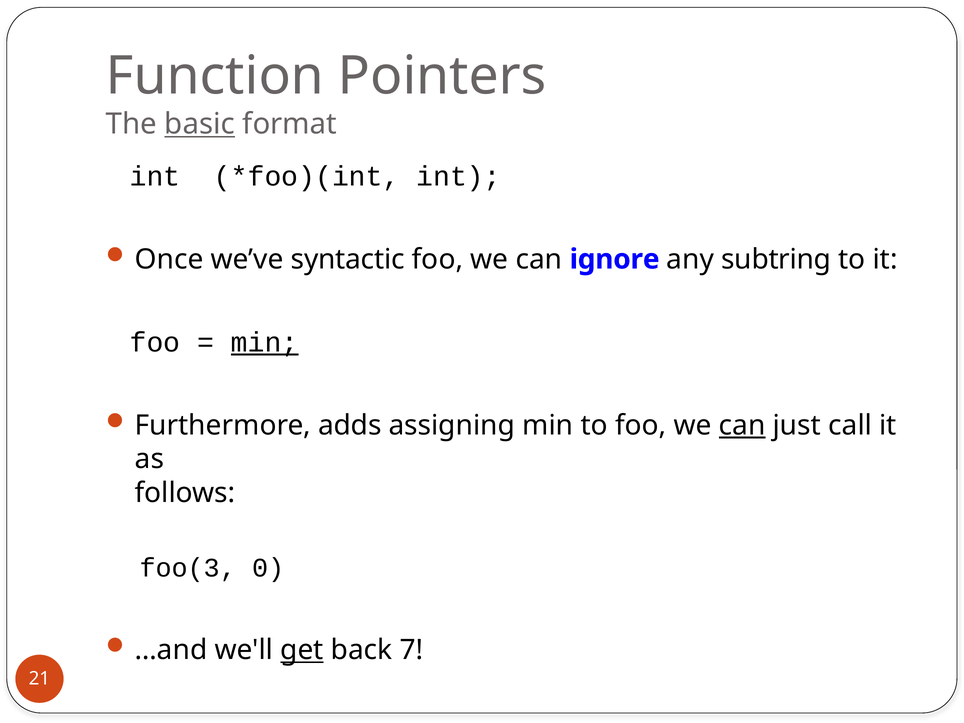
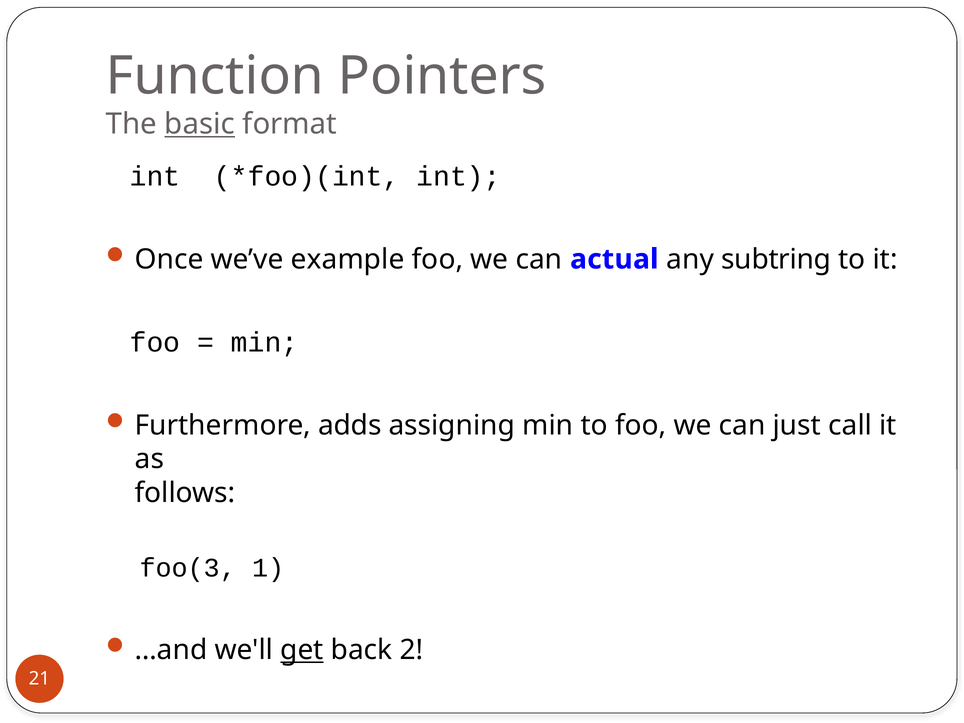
syntactic: syntactic -> example
ignore: ignore -> actual
min at (265, 342) underline: present -> none
can at (742, 425) underline: present -> none
0: 0 -> 1
7: 7 -> 2
